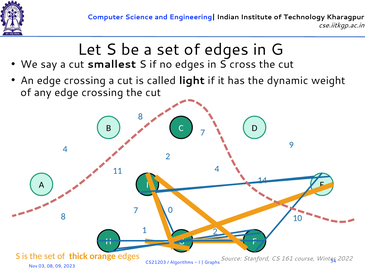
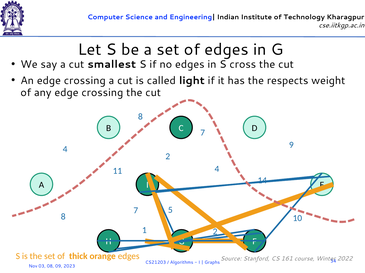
dynamic: dynamic -> respects
0: 0 -> 5
